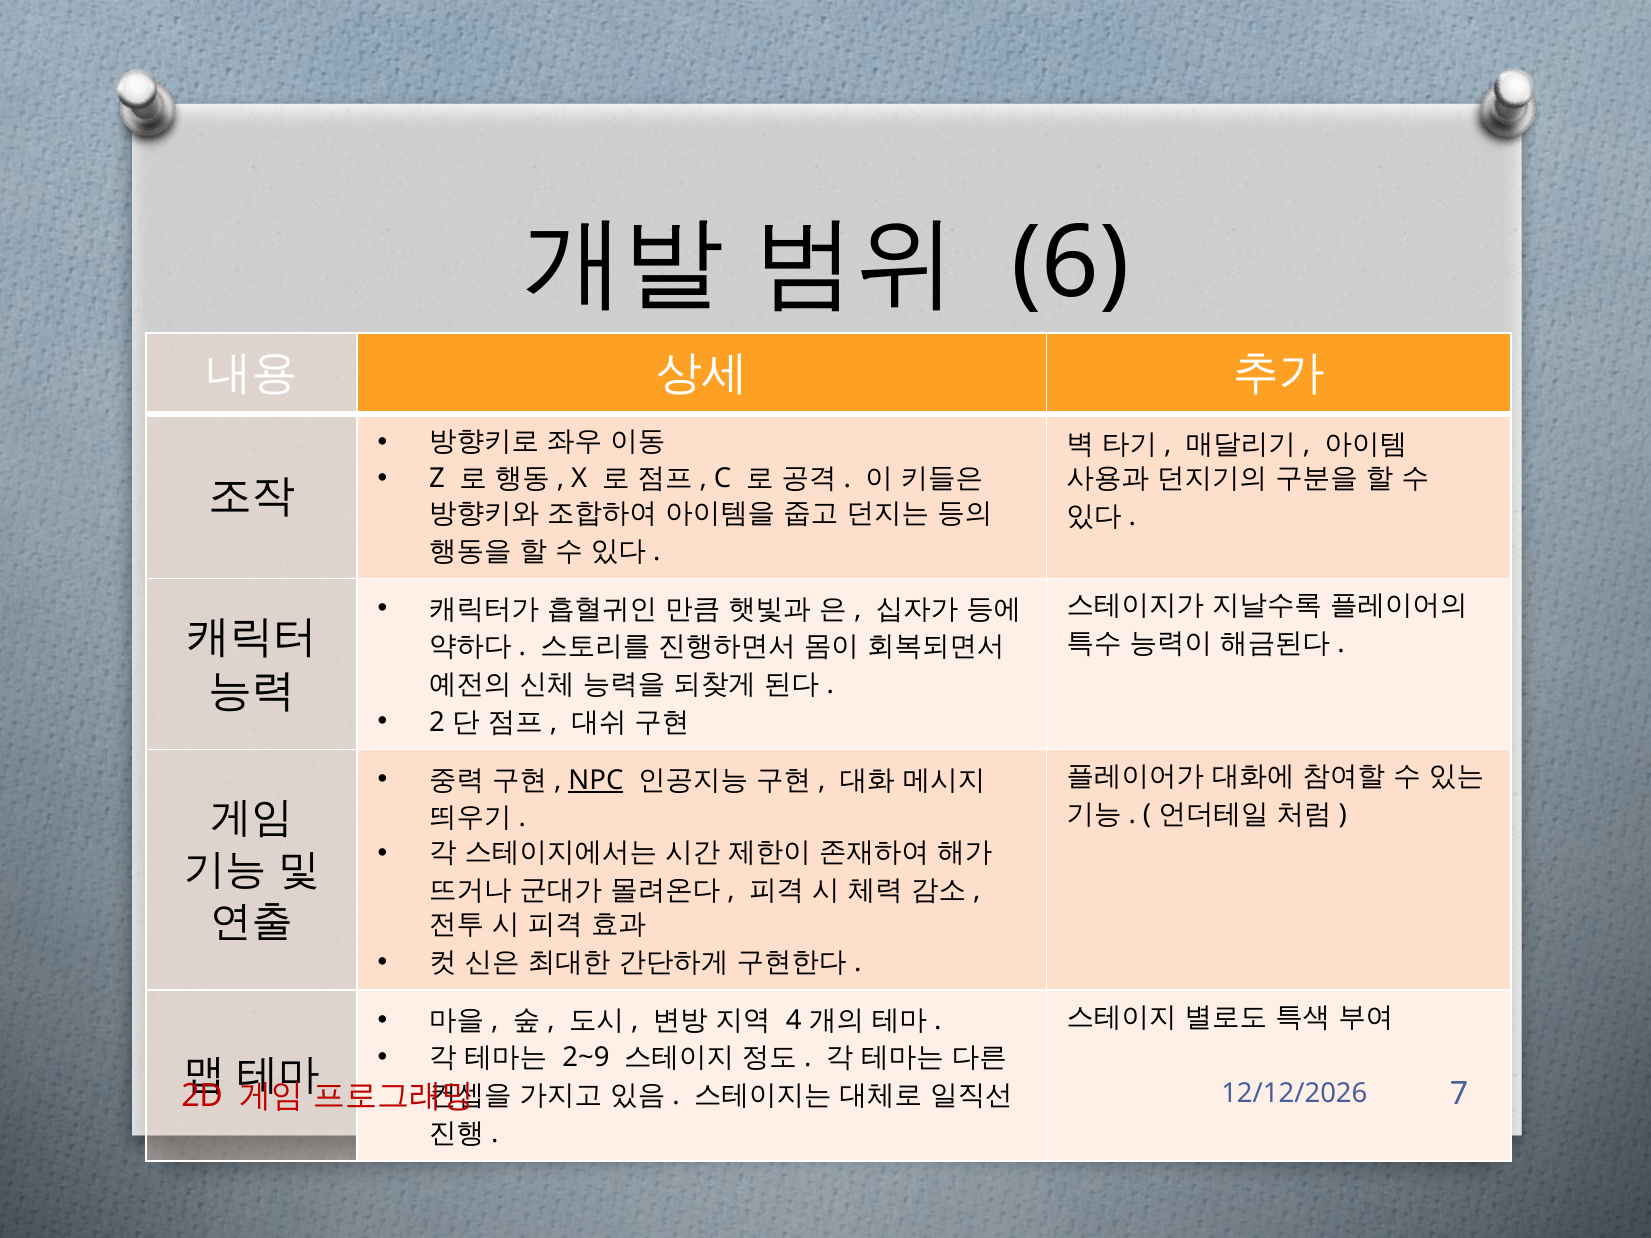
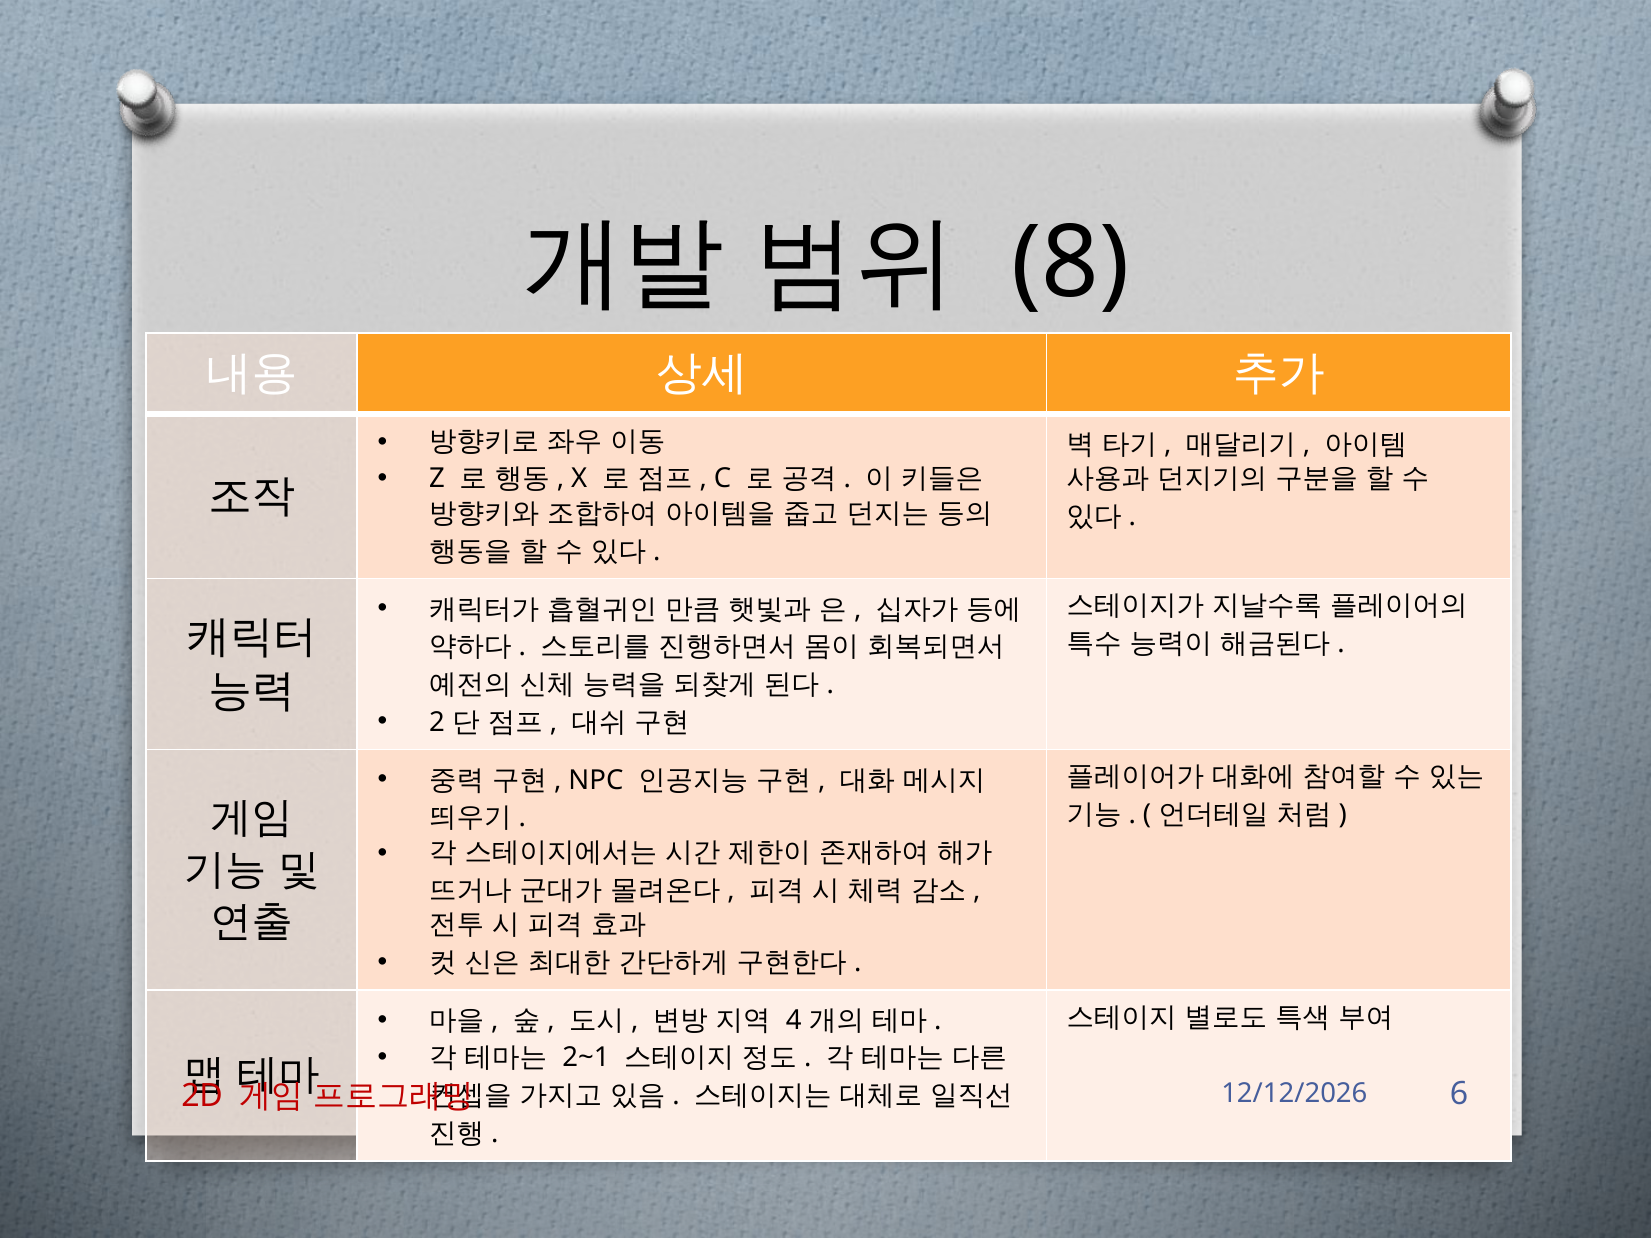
6: 6 -> 8
NPC underline: present -> none
2~9: 2~9 -> 2~1
7: 7 -> 6
